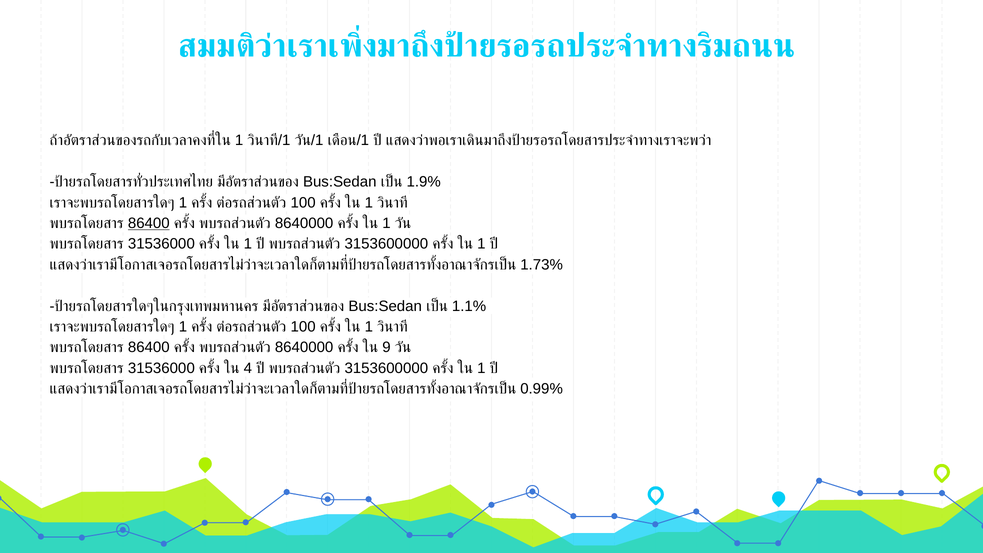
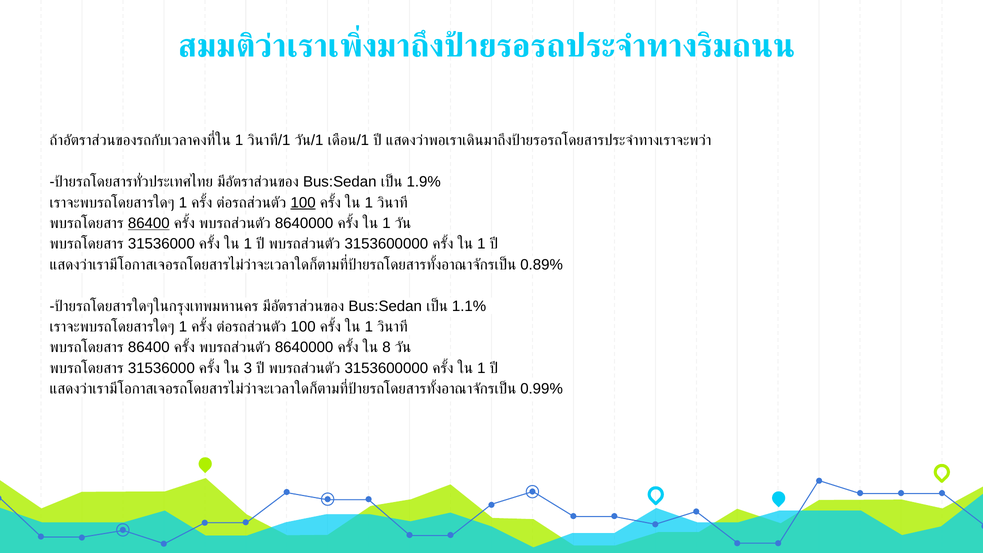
100 at (303, 203) underline: none -> present
1.73%: 1.73% -> 0.89%
9: 9 -> 8
4: 4 -> 3
